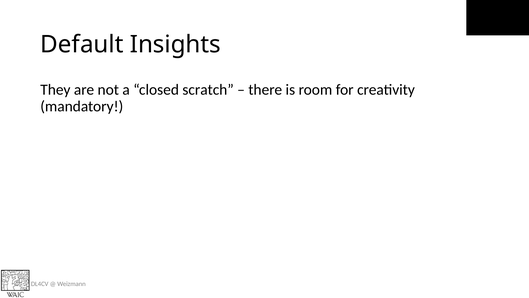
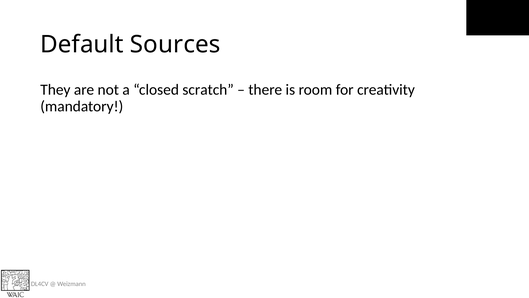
Insights: Insights -> Sources
